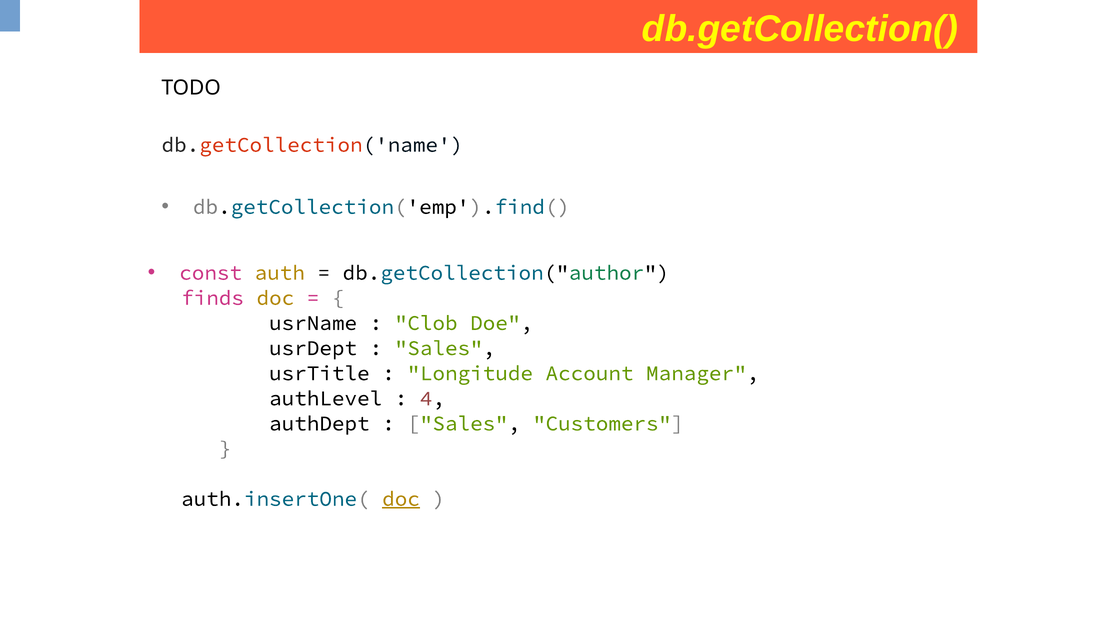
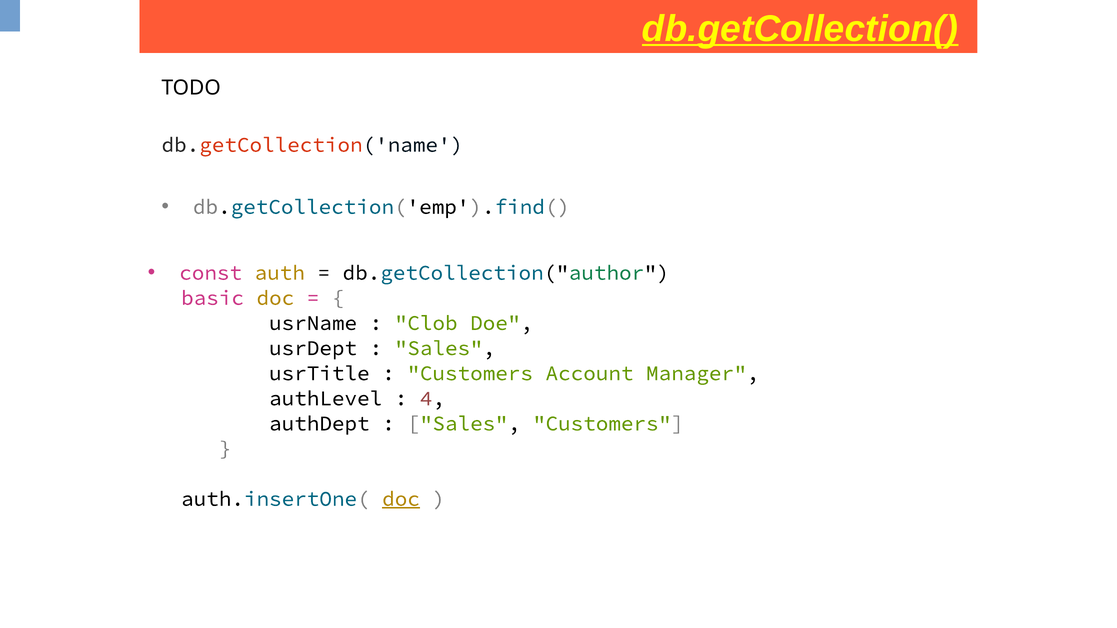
db.getCollection( underline: none -> present
finds: finds -> basic
Longitude at (470, 373): Longitude -> Customers
